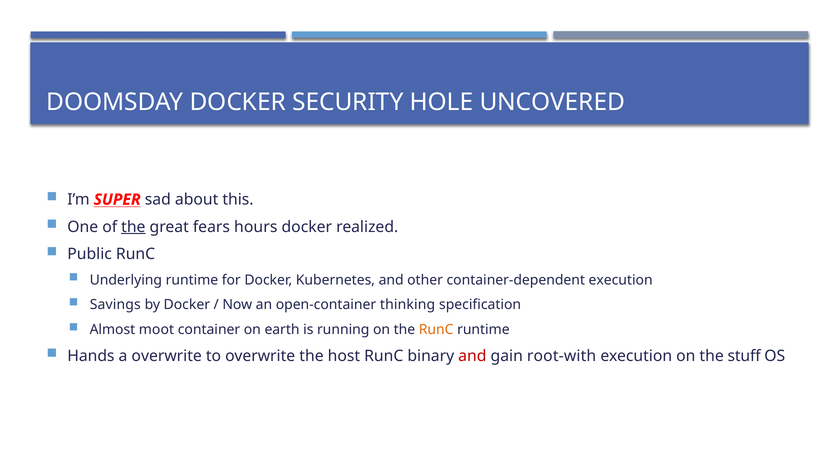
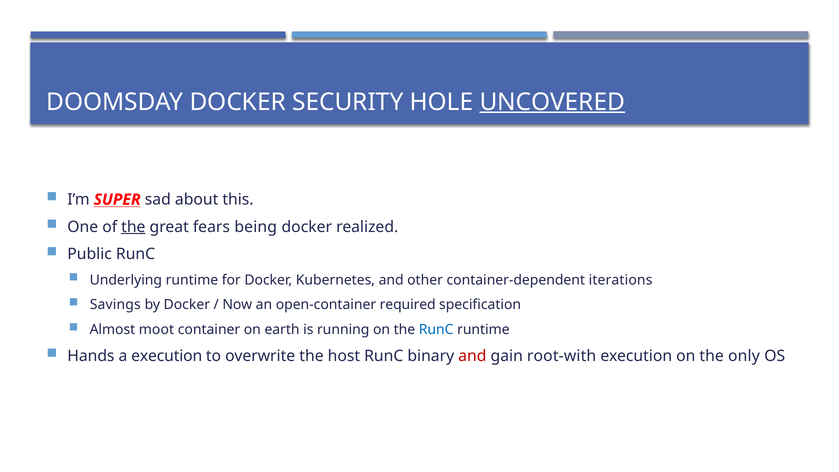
UNCOVERED underline: none -> present
hours: hours -> being
container-dependent execution: execution -> iterations
thinking: thinking -> required
RunC at (436, 330) colour: orange -> blue
a overwrite: overwrite -> execution
stuff: stuff -> only
